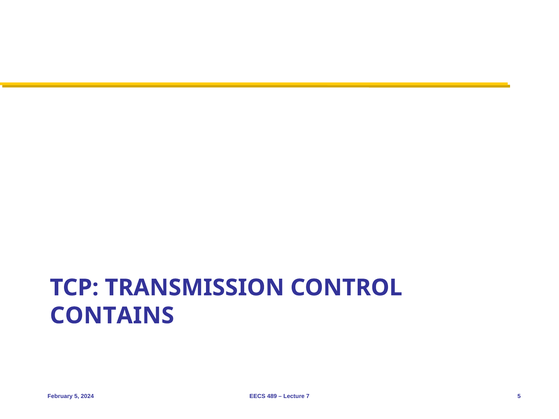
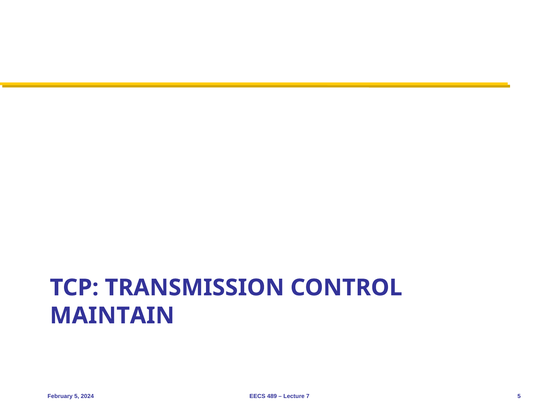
CONTAINS: CONTAINS -> MAINTAIN
